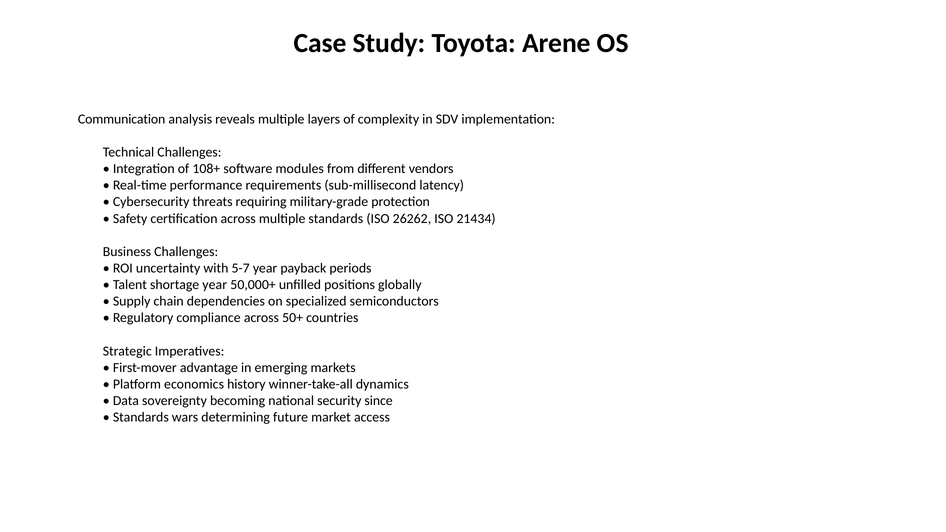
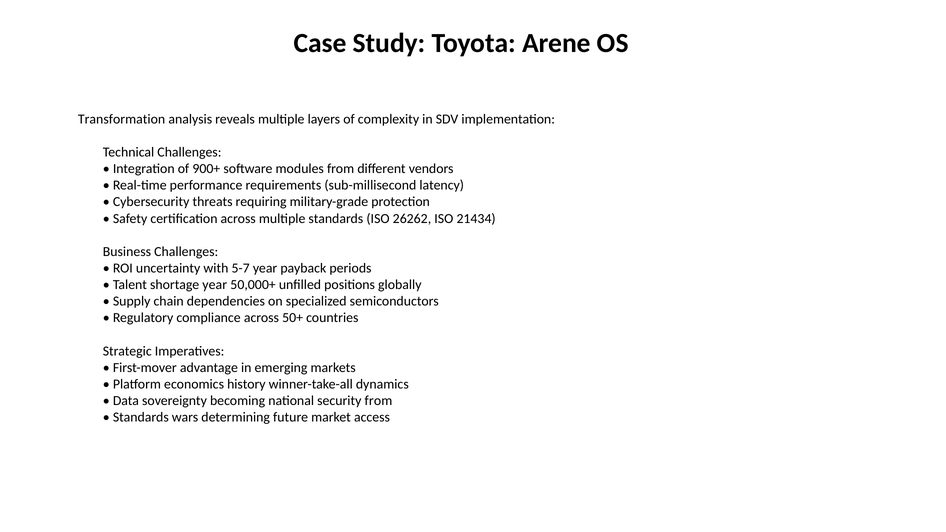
Communication: Communication -> Transformation
108+: 108+ -> 900+
security since: since -> from
